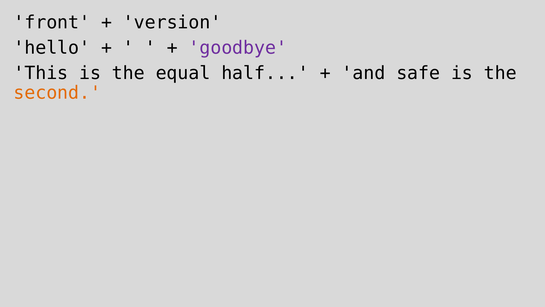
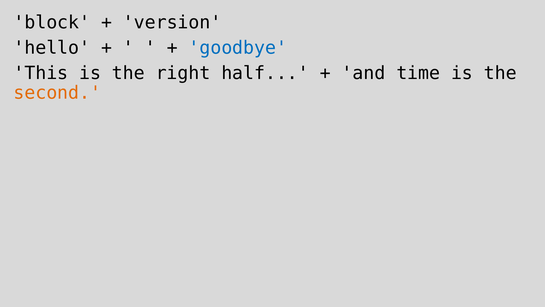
front: front -> block
goodbye colour: purple -> blue
equal: equal -> right
safe: safe -> time
